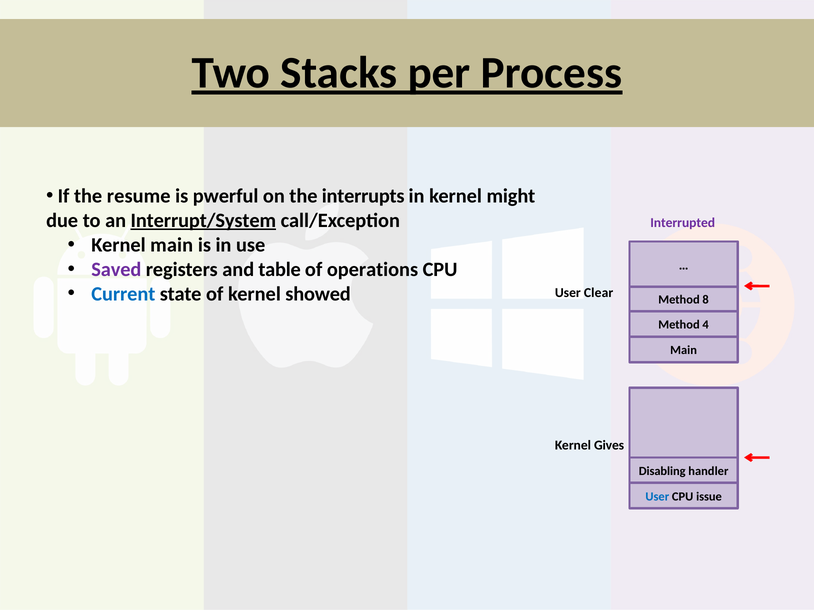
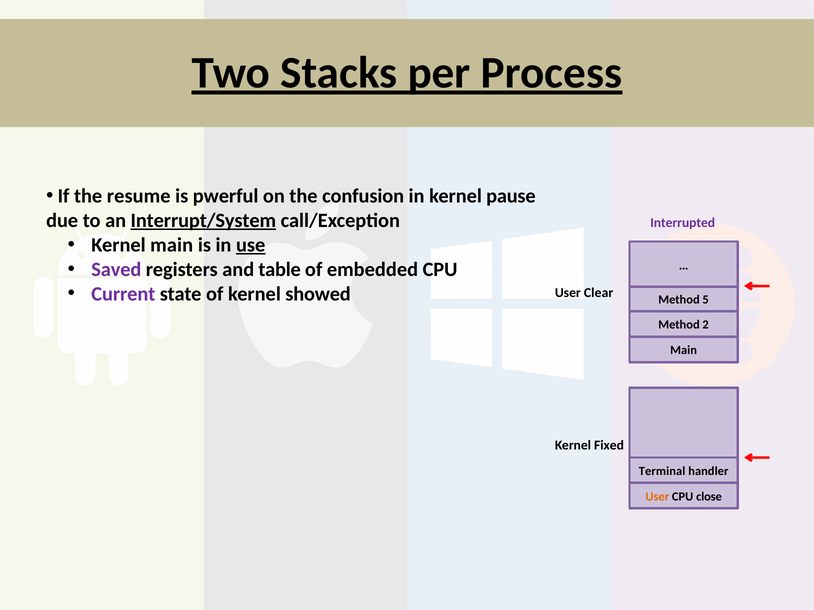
interrupts: interrupts -> confusion
might: might -> pause
use underline: none -> present
operations: operations -> embedded
Current colour: blue -> purple
8: 8 -> 5
4 at (706, 325): 4 -> 2
Gives: Gives -> Fixed
Disabling: Disabling -> Terminal
User at (657, 497) colour: blue -> orange
issue: issue -> close
